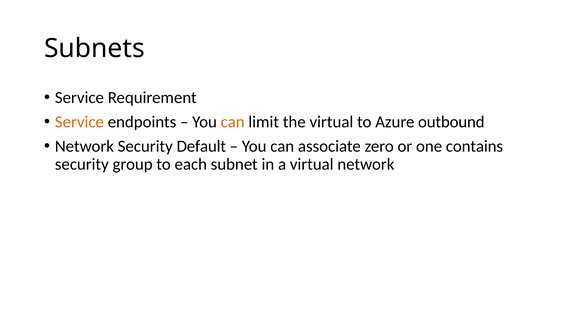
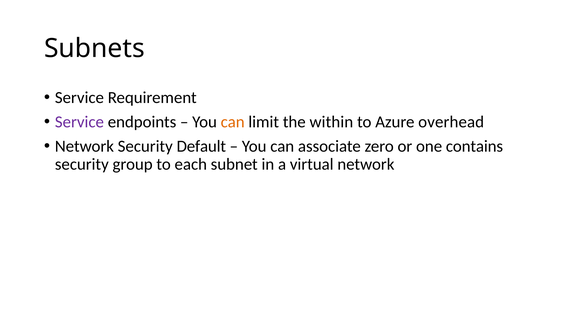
Service at (79, 122) colour: orange -> purple
the virtual: virtual -> within
outbound: outbound -> overhead
